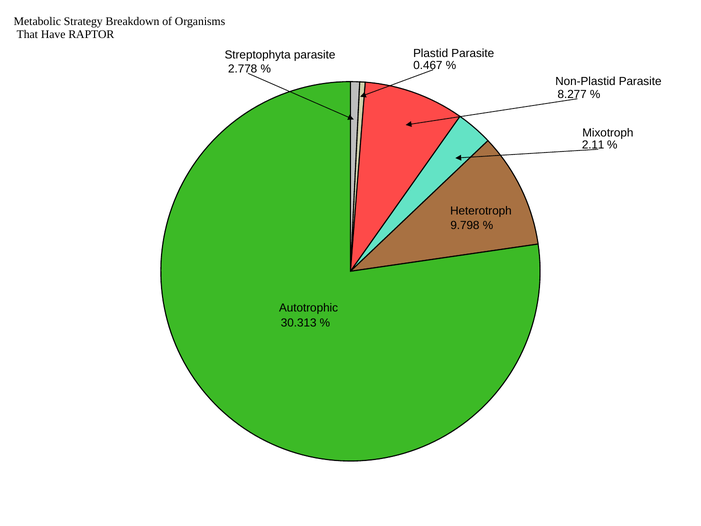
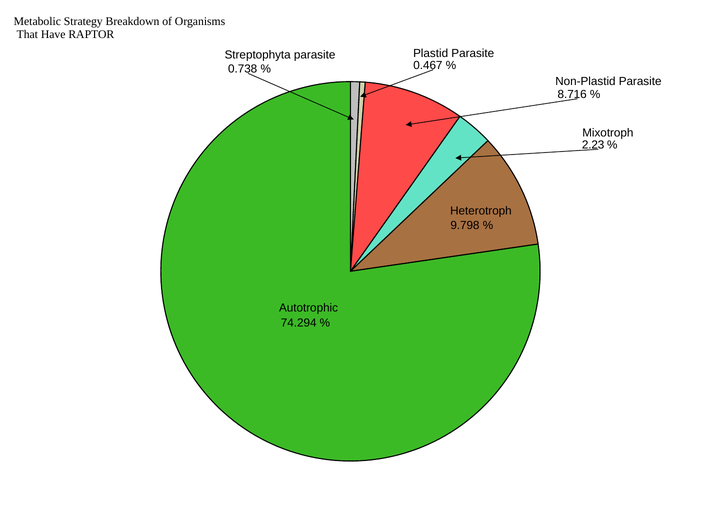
2.778: 2.778 -> 0.738
8.277: 8.277 -> 8.716
2.11: 2.11 -> 2.23
30.313: 30.313 -> 74.294
